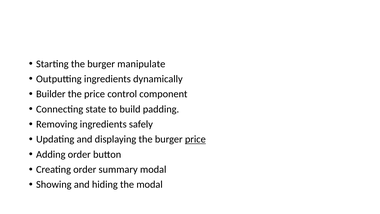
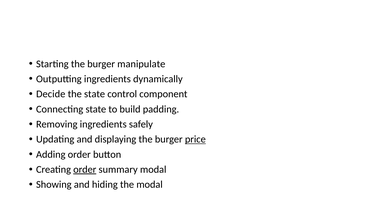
Builder: Builder -> Decide
the price: price -> state
order at (85, 169) underline: none -> present
